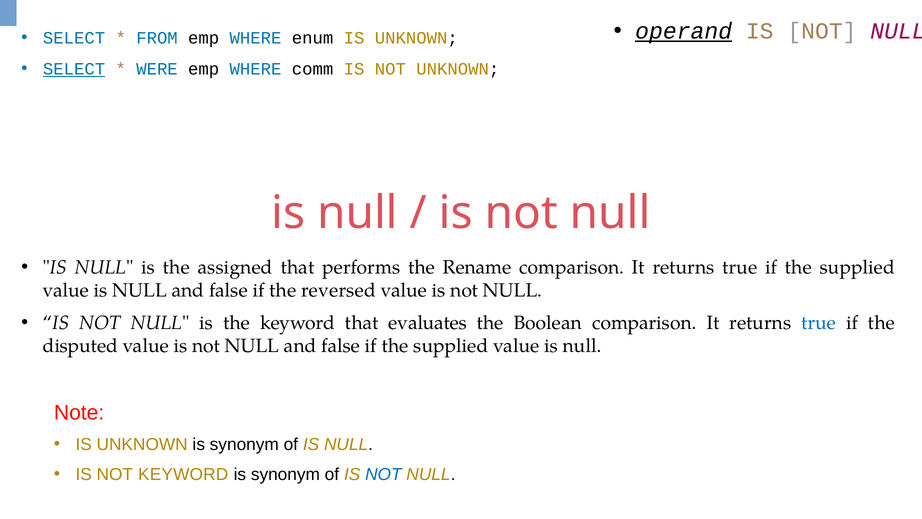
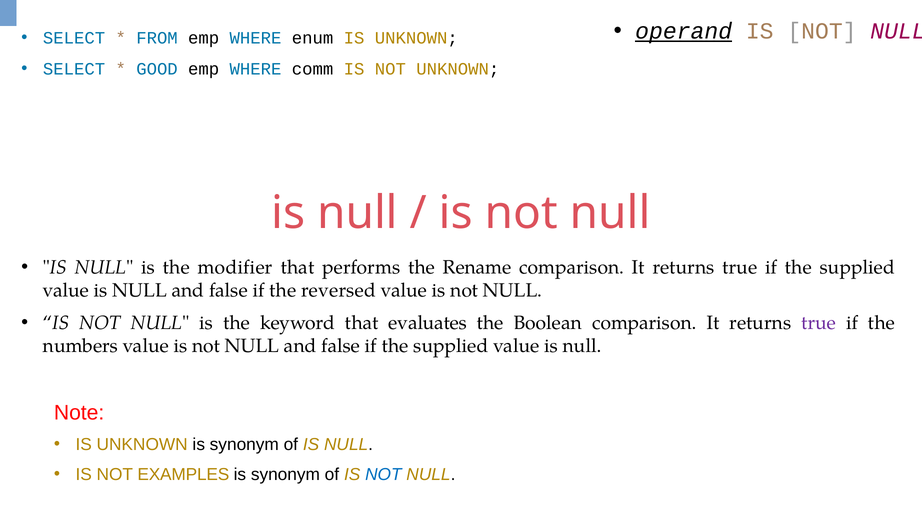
SELECT at (74, 69) underline: present -> none
WERE: WERE -> GOOD
assigned: assigned -> modifier
true at (819, 323) colour: blue -> purple
disputed: disputed -> numbers
NOT KEYWORD: KEYWORD -> EXAMPLES
